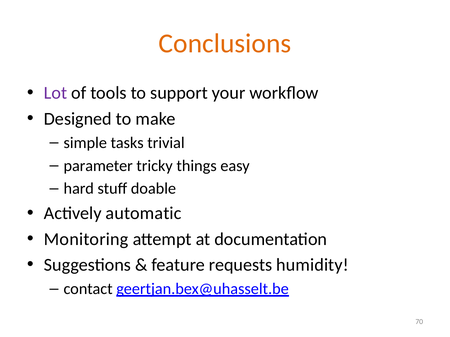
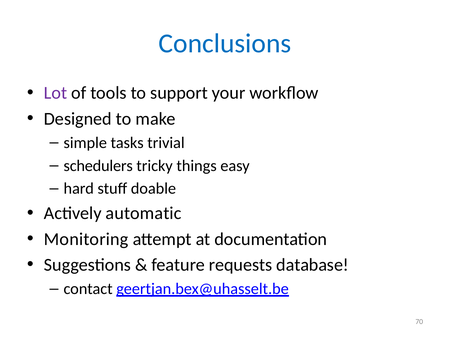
Conclusions colour: orange -> blue
parameter: parameter -> schedulers
humidity: humidity -> database
